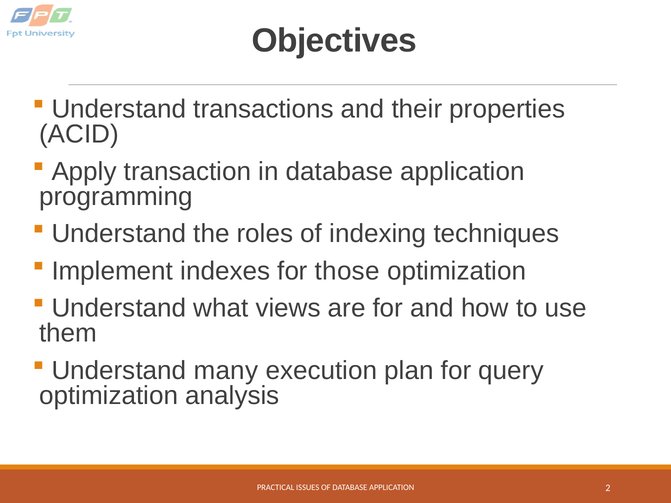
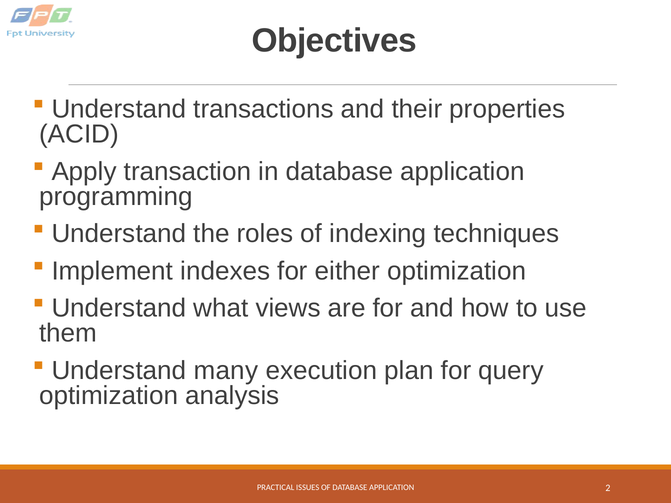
those: those -> either
